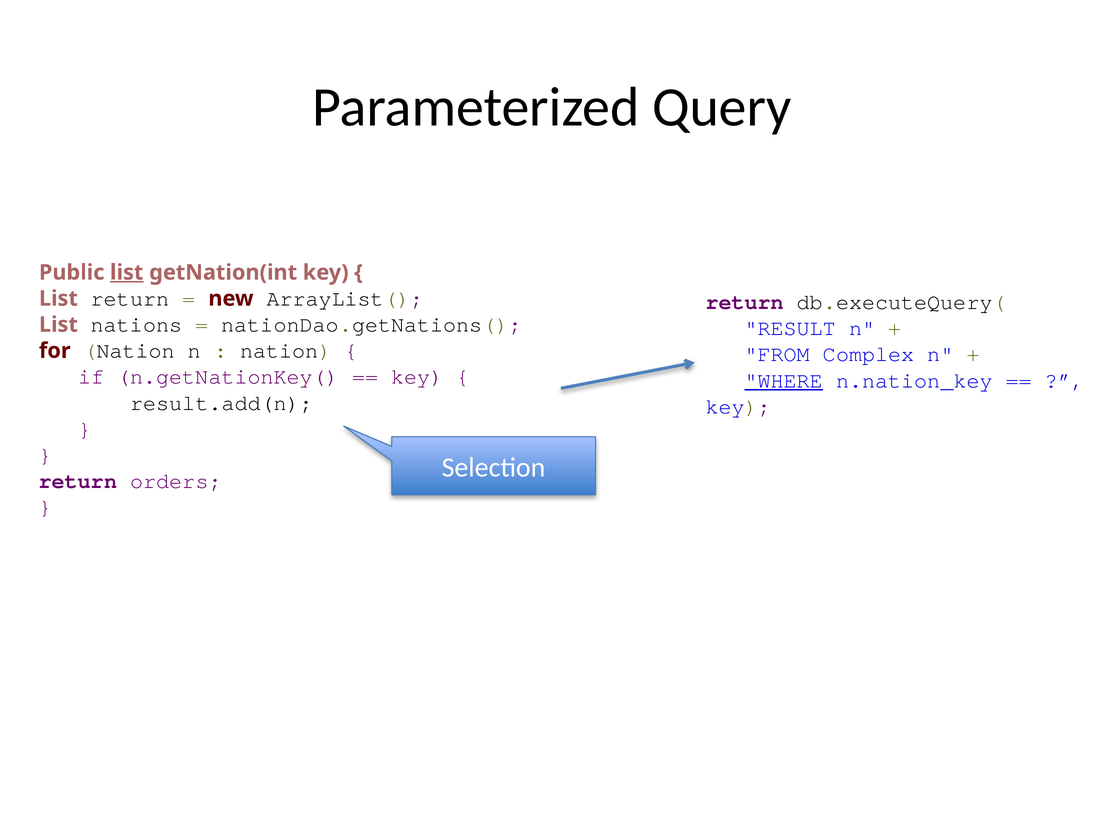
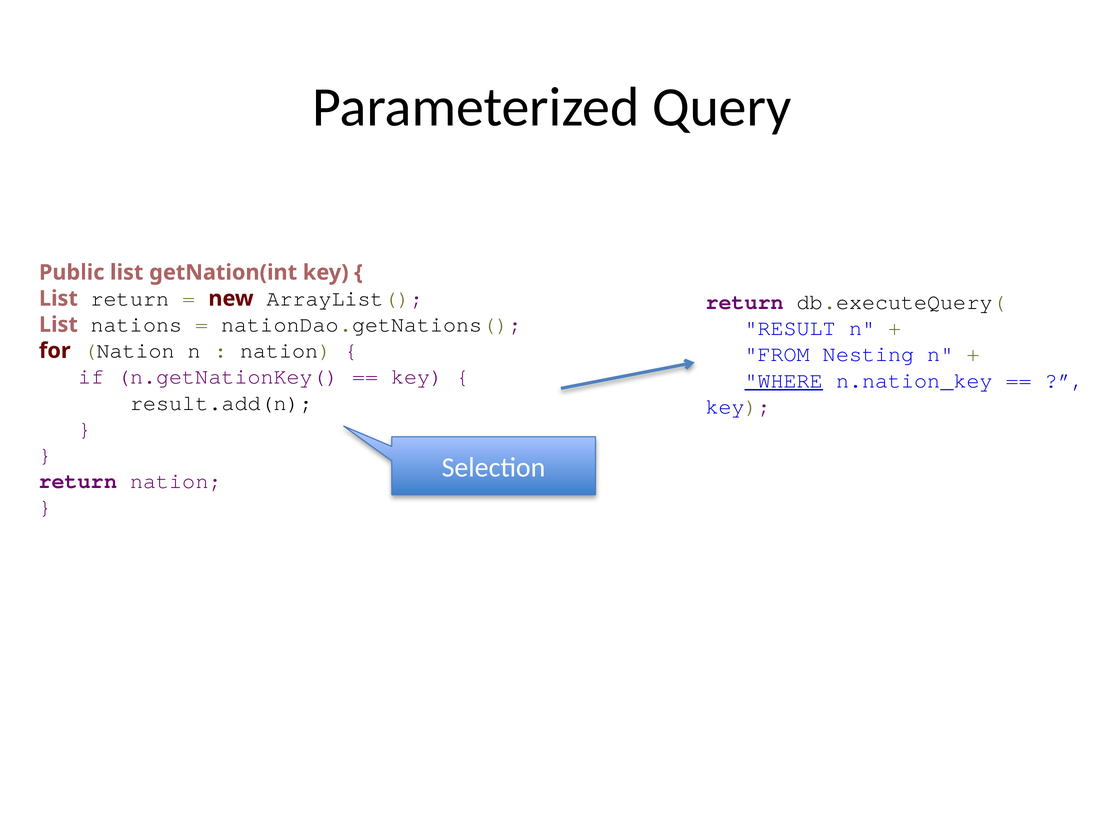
list at (127, 272) underline: present -> none
Complex: Complex -> Nesting
return orders: orders -> nation
